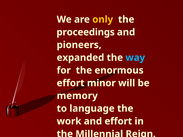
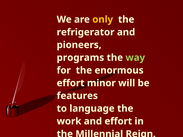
proceedings: proceedings -> refrigerator
expanded: expanded -> programs
way colour: light blue -> light green
memory: memory -> features
